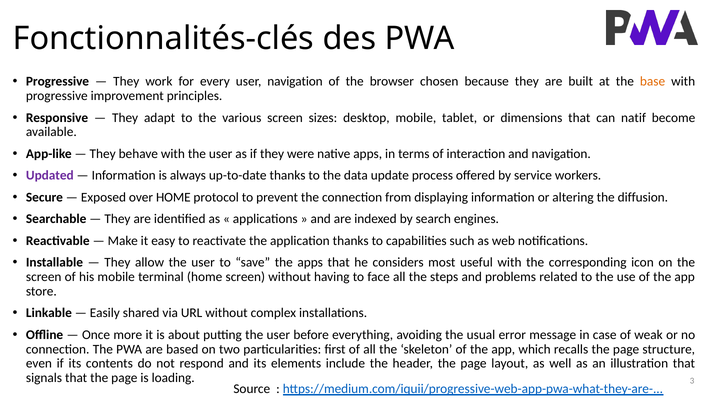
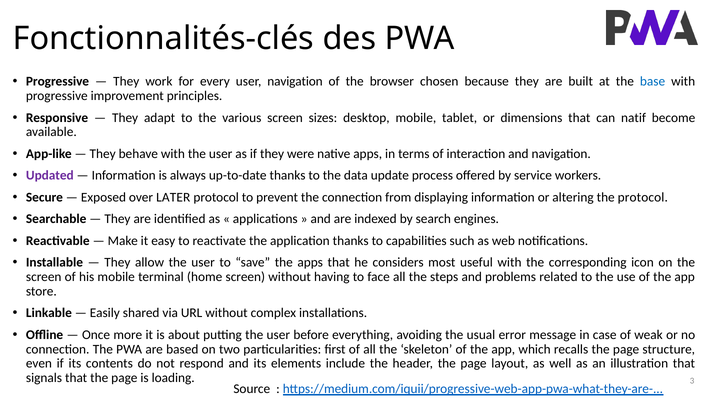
base colour: orange -> blue
over HOME: HOME -> LATER
the diffusion: diffusion -> protocol
